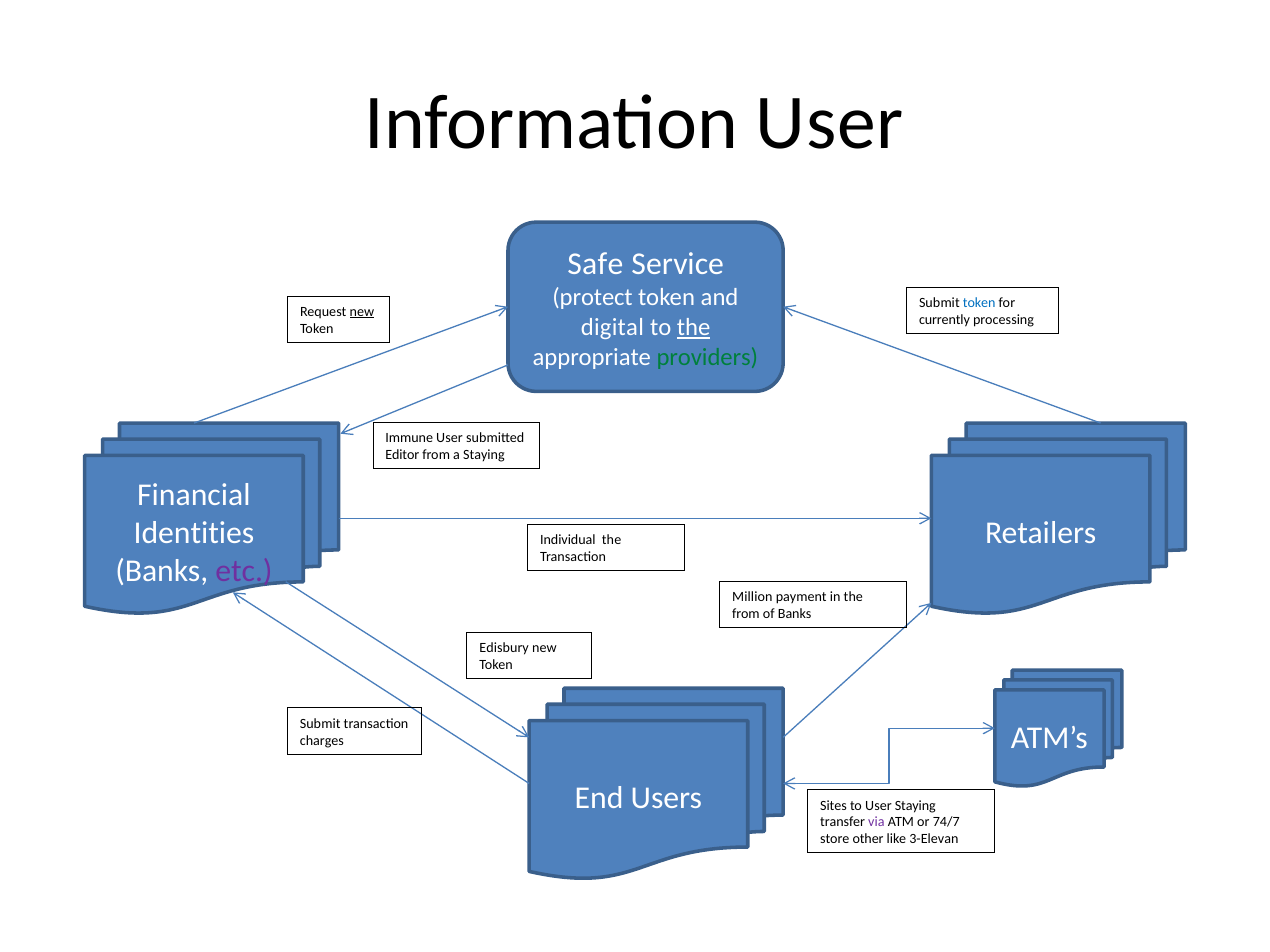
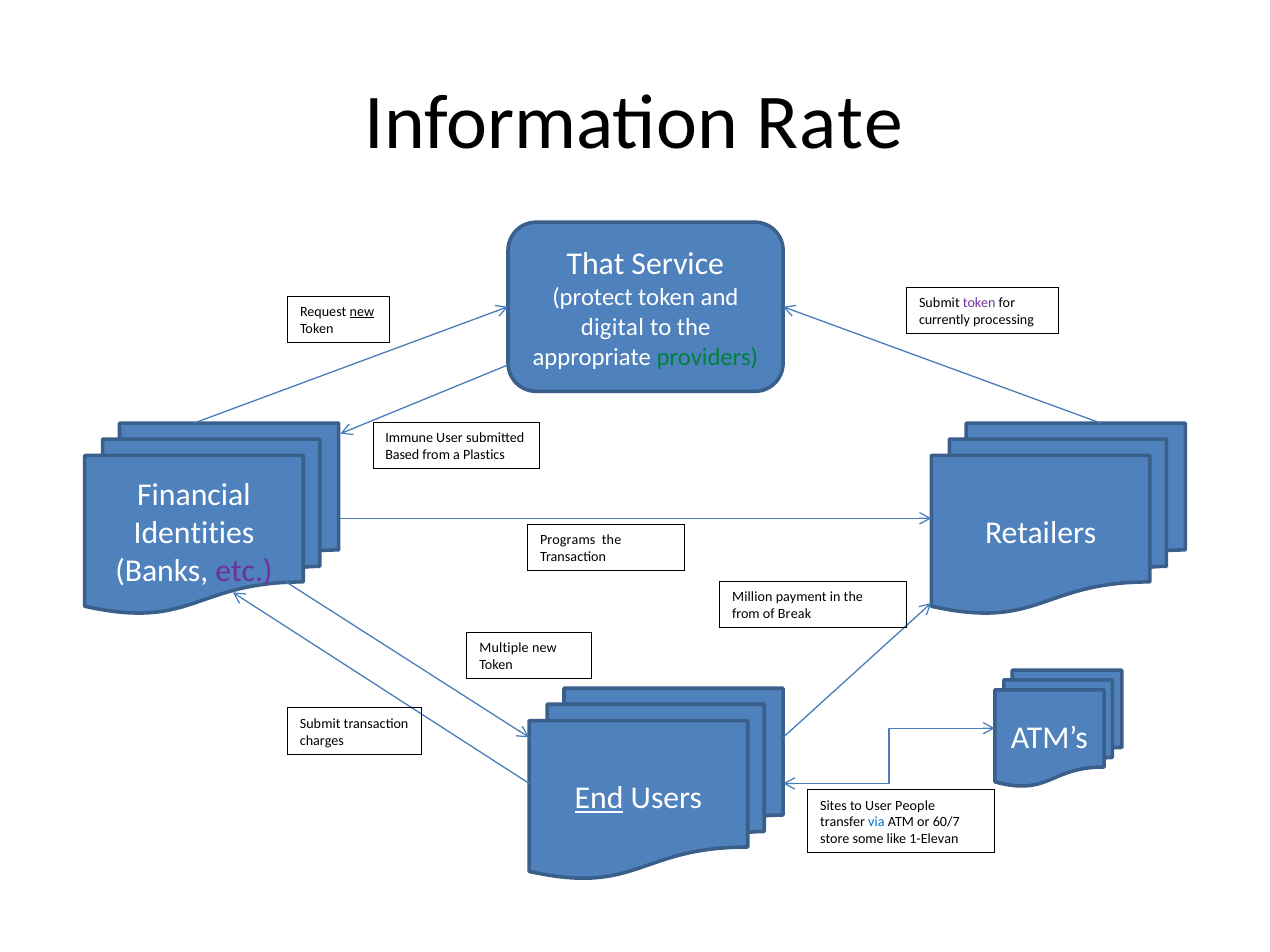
Information User: User -> Rate
Safe: Safe -> That
token at (979, 303) colour: blue -> purple
the at (694, 328) underline: present -> none
Editor: Editor -> Based
a Staying: Staying -> Plastics
Individual: Individual -> Programs
of Banks: Banks -> Break
Edisbury: Edisbury -> Multiple
End underline: none -> present
User Staying: Staying -> People
via colour: purple -> blue
74/7: 74/7 -> 60/7
other: other -> some
3-Elevan: 3-Elevan -> 1-Elevan
